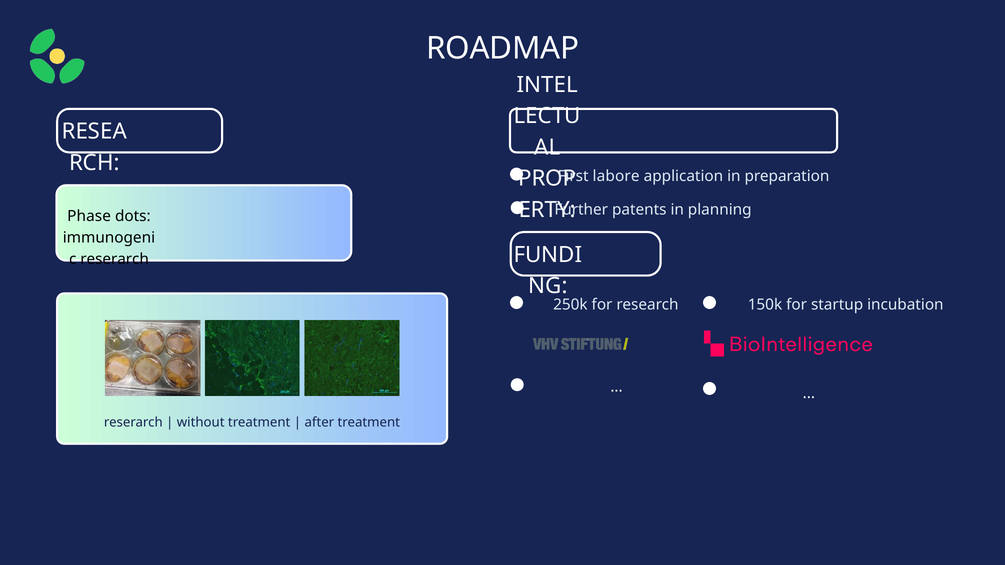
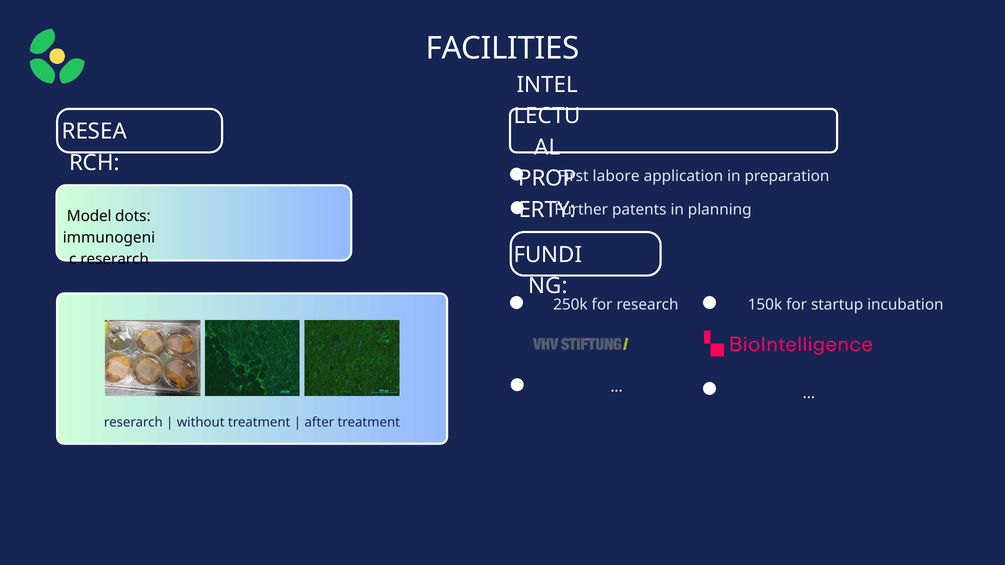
ROADMAP: ROADMAP -> FACILITIES
Phase: Phase -> Model
